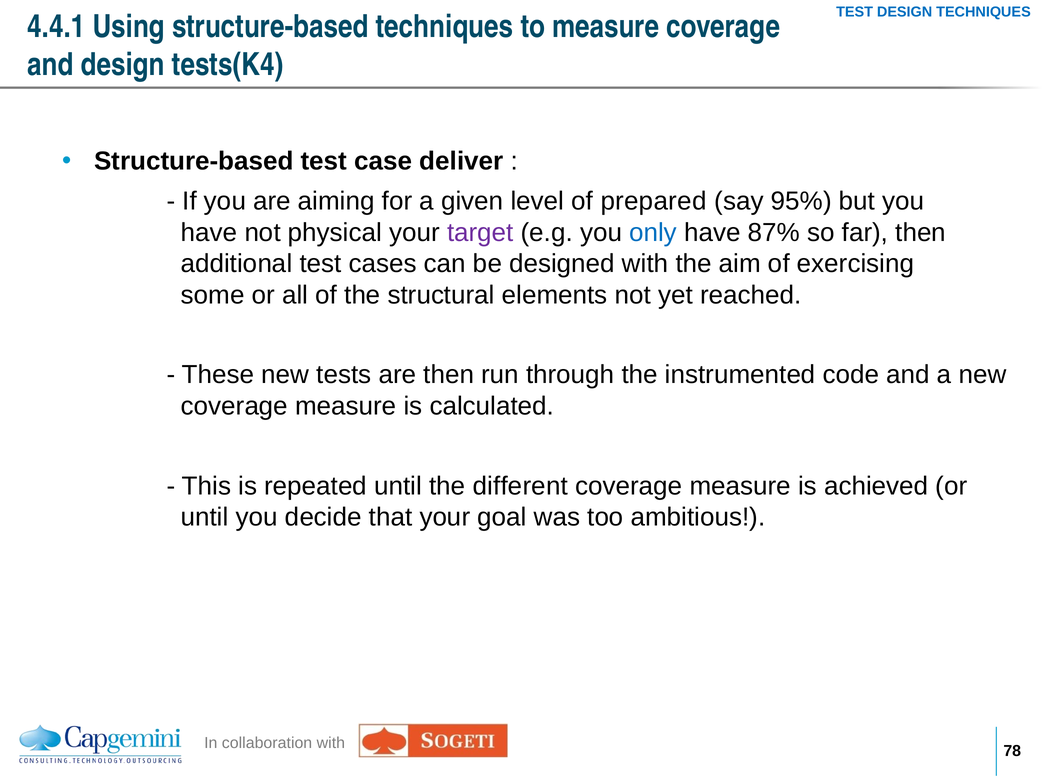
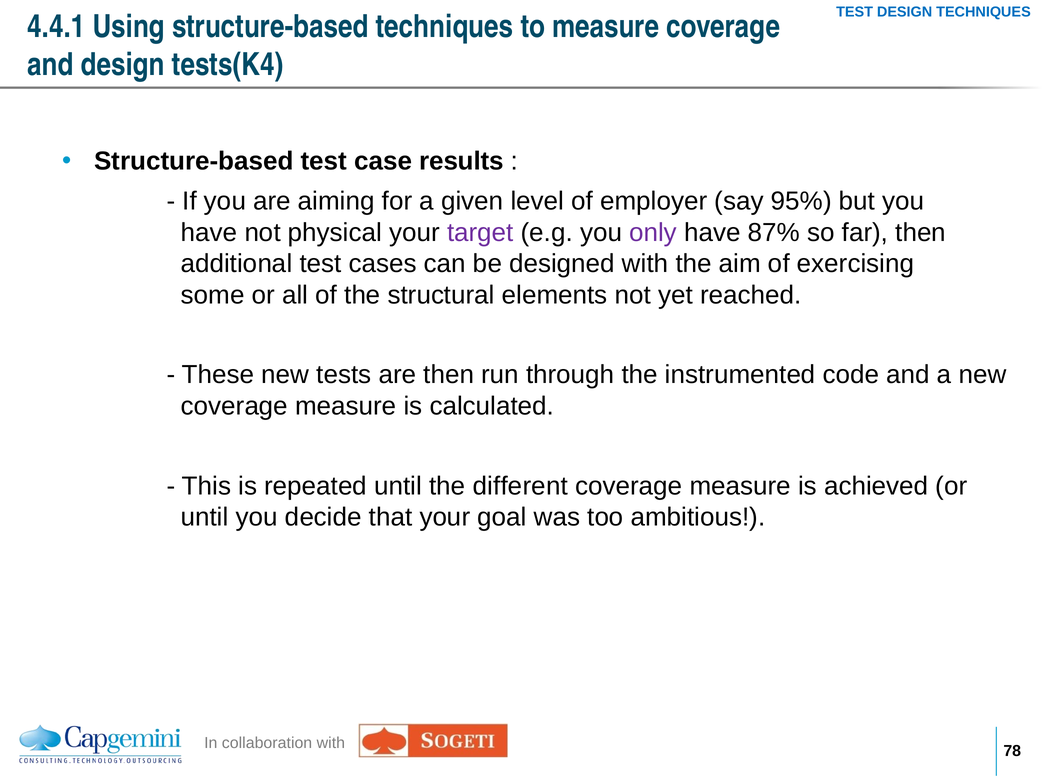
deliver: deliver -> results
prepared: prepared -> employer
only colour: blue -> purple
